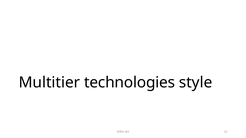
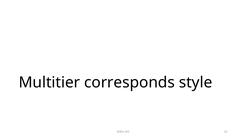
technologies: technologies -> corresponds
